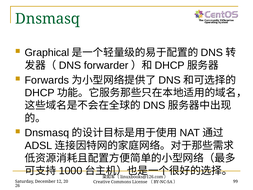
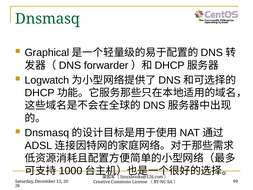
Forwards: Forwards -> Logwatch
